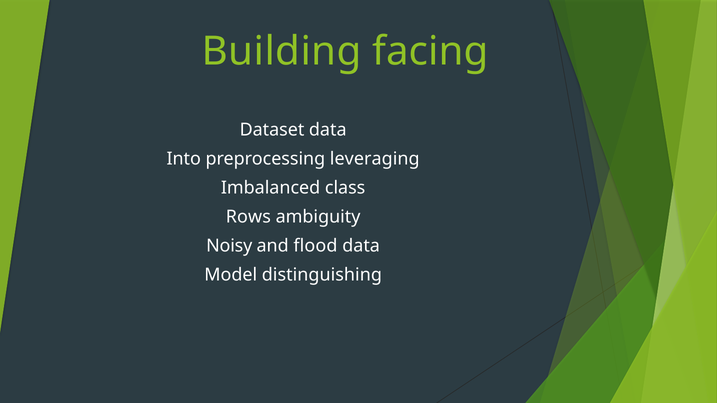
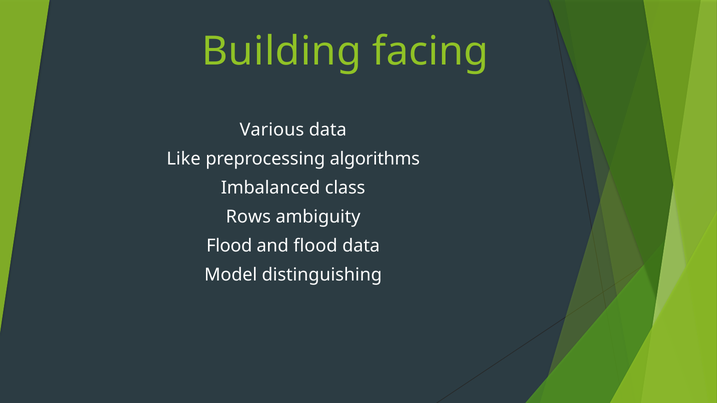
Dataset: Dataset -> Various
Into: Into -> Like
leveraging: leveraging -> algorithms
Noisy at (229, 246): Noisy -> Flood
